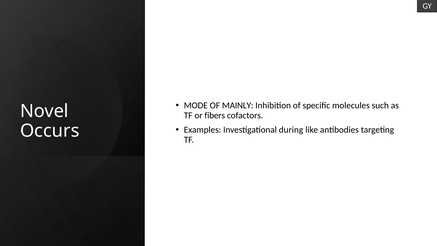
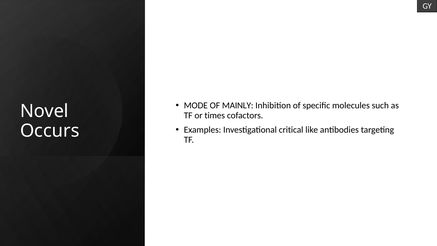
fibers: fibers -> times
during: during -> critical
